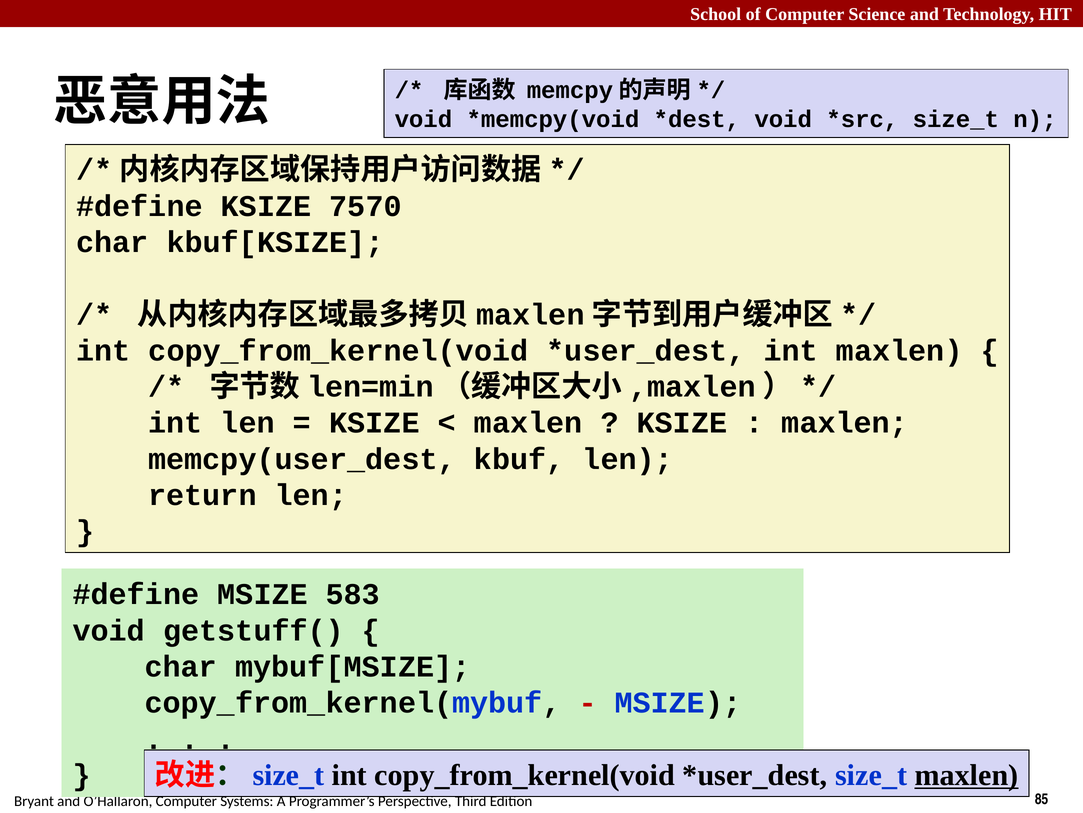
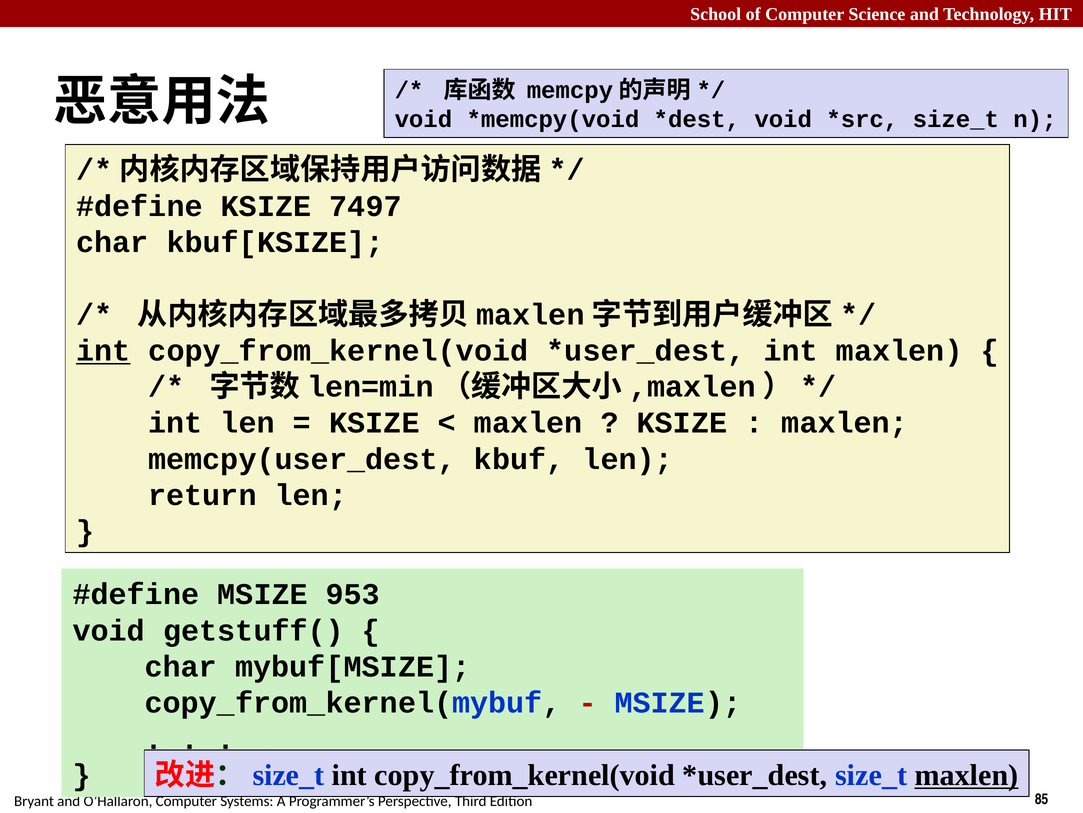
7570: 7570 -> 7497
int at (103, 350) underline: none -> present
583: 583 -> 953
